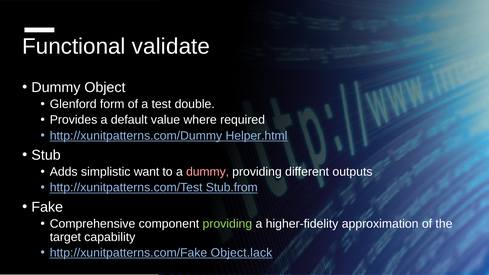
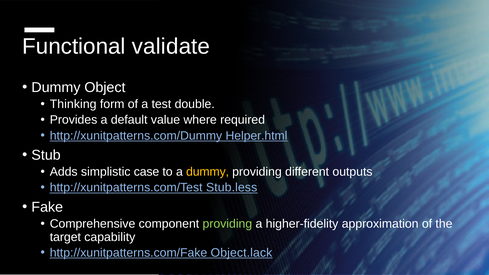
Glenford: Glenford -> Thinking
want: want -> case
dummy at (208, 172) colour: pink -> yellow
Stub.from: Stub.from -> Stub.less
